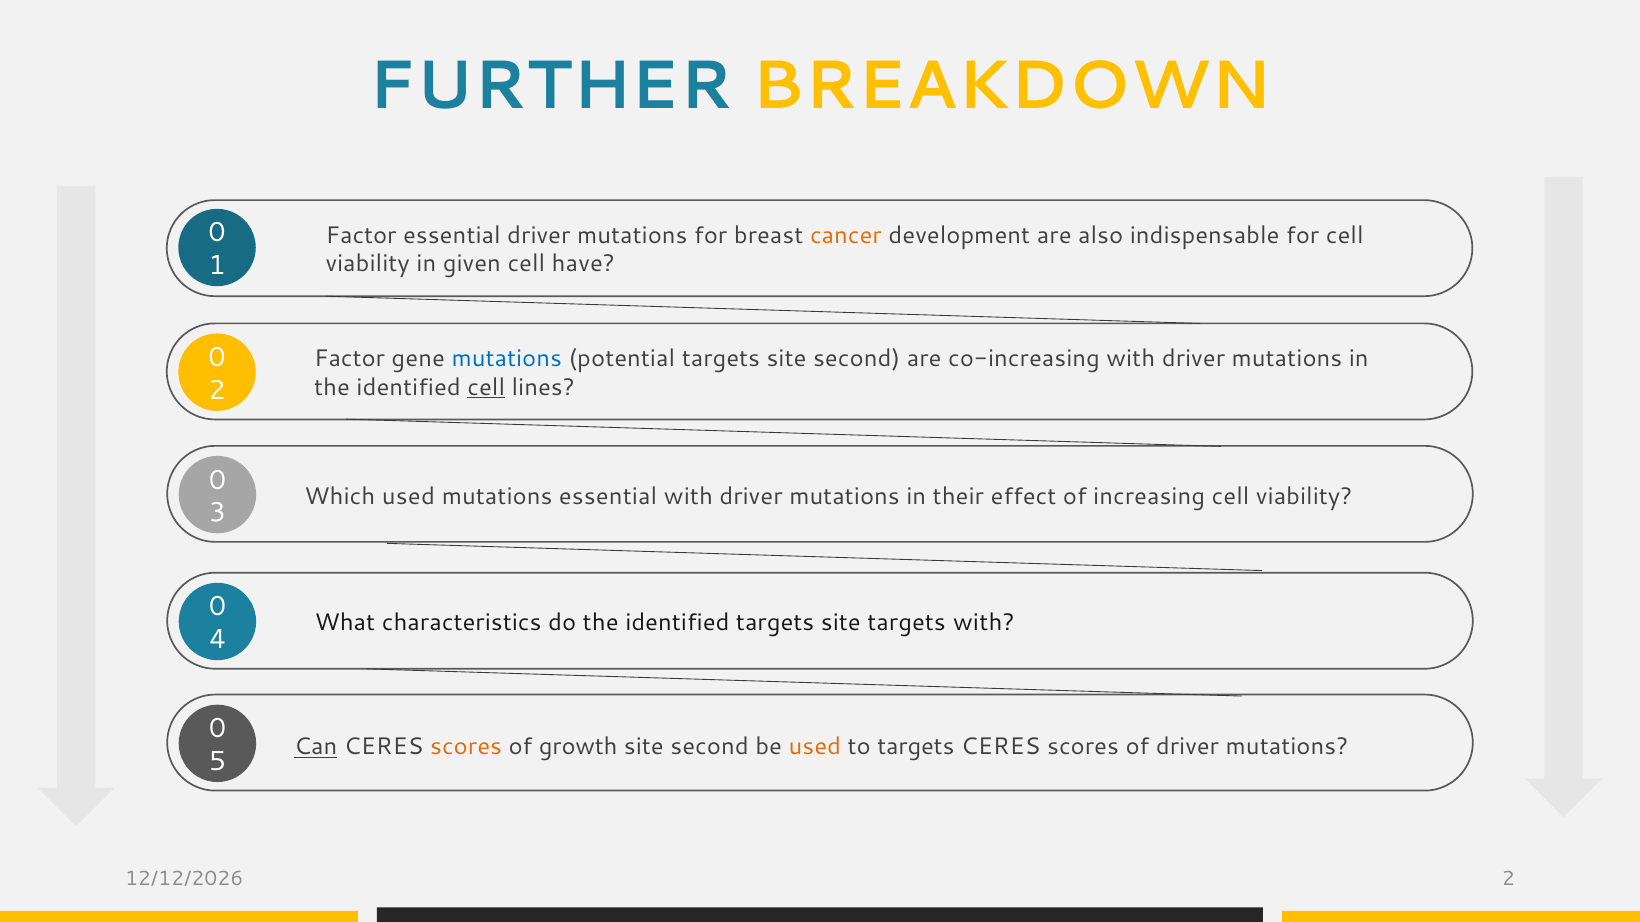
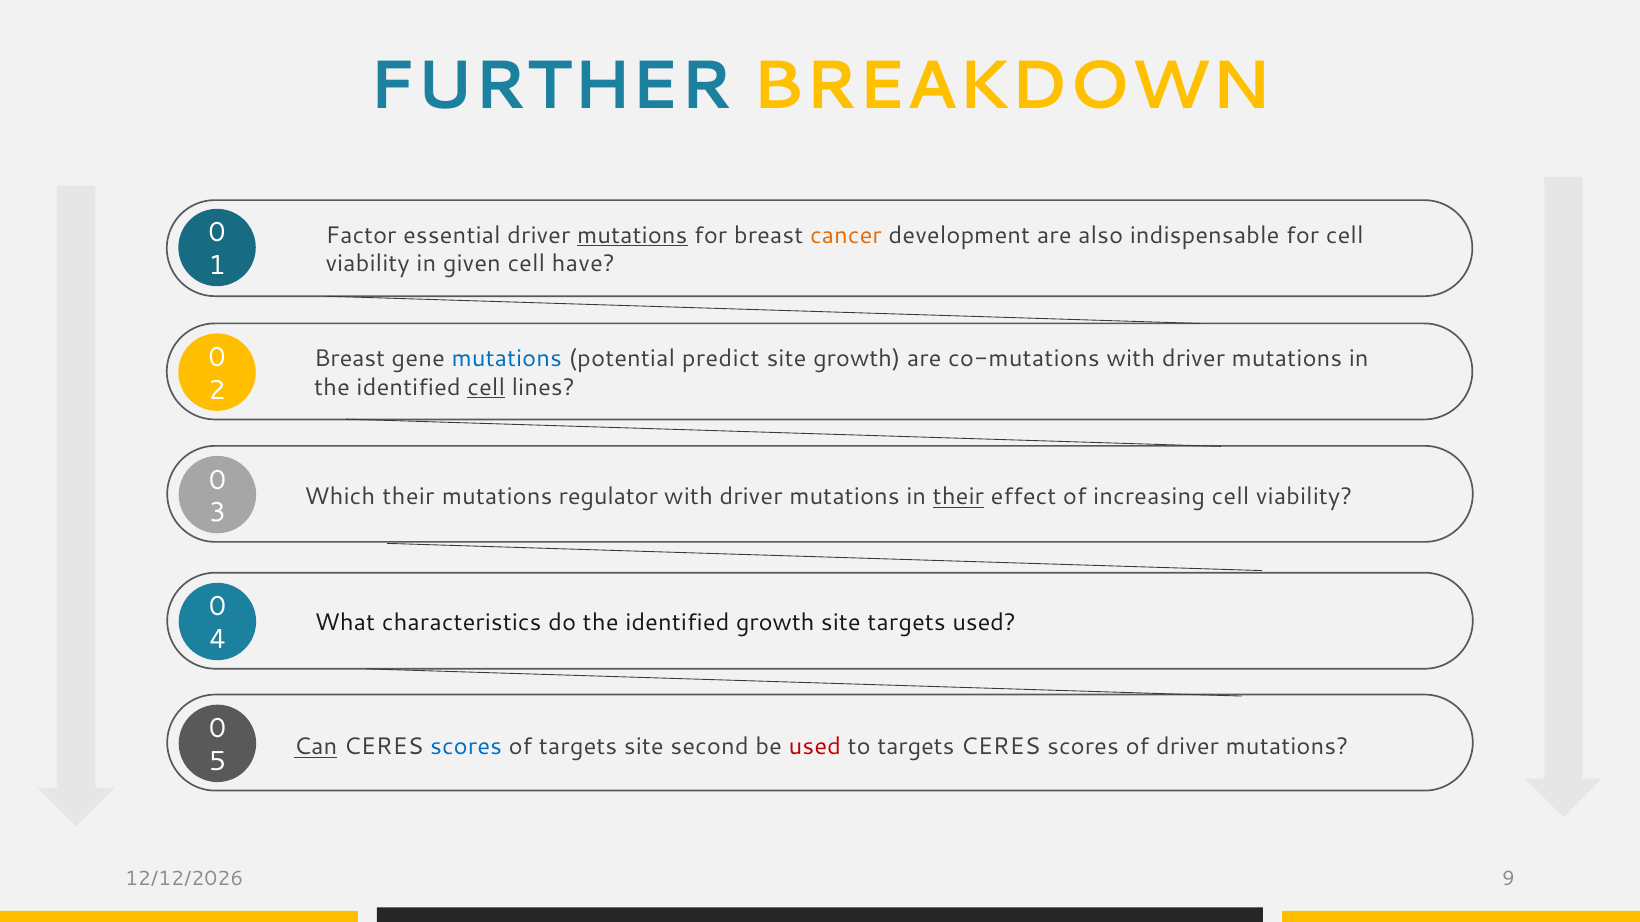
mutations at (632, 235) underline: none -> present
Factor at (350, 359): Factor -> Breast
potential targets: targets -> predict
second at (857, 359): second -> growth
co-increasing: co-increasing -> co-mutations
Which used: used -> their
mutations essential: essential -> regulator
their at (958, 497) underline: none -> present
identified targets: targets -> growth
targets with: with -> used
scores at (466, 747) colour: orange -> blue
of growth: growth -> targets
used at (815, 747) colour: orange -> red
2 at (1508, 879): 2 -> 9
